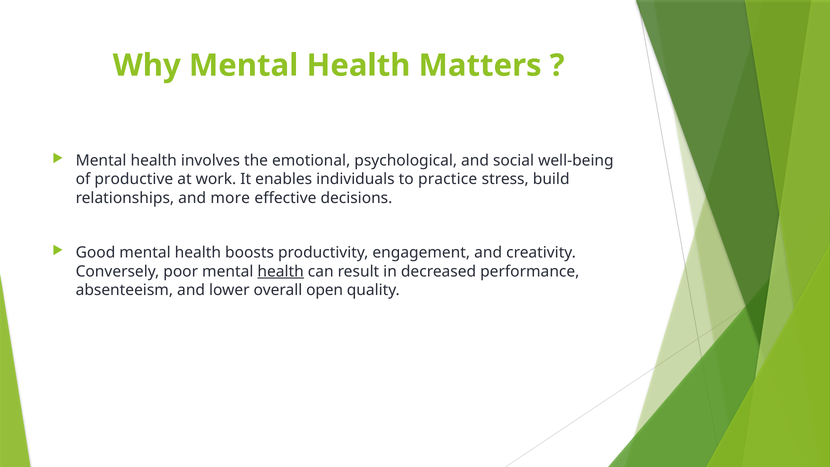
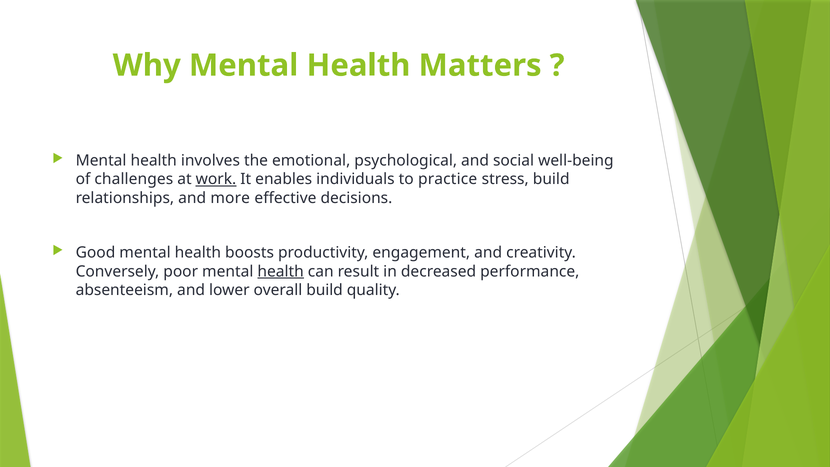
productive: productive -> challenges
work underline: none -> present
overall open: open -> build
